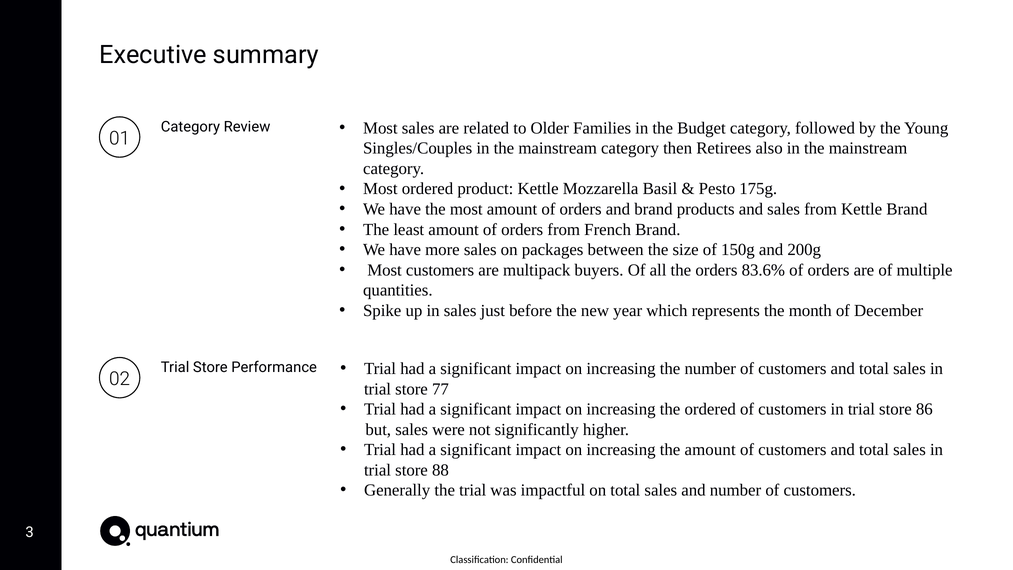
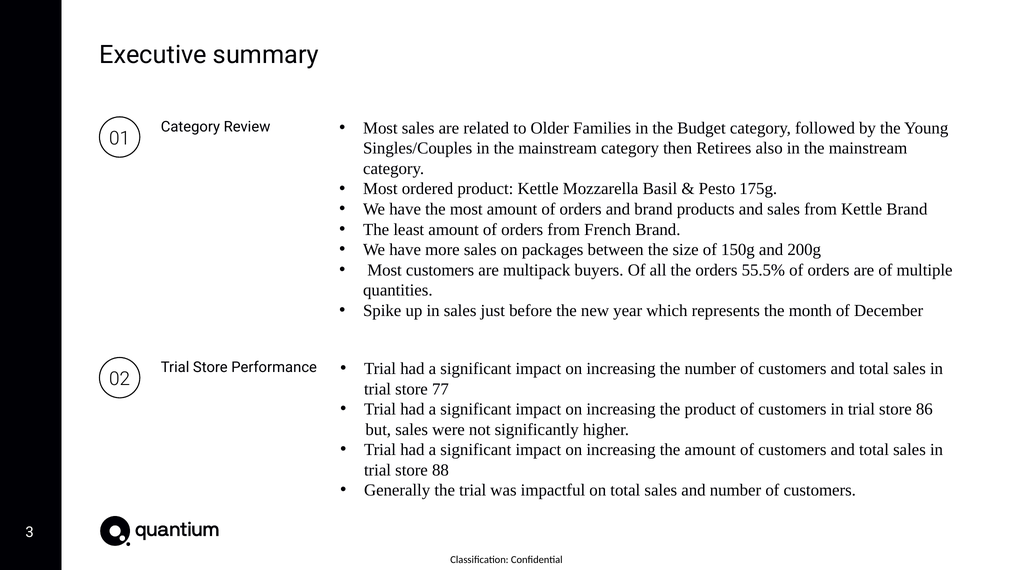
83.6%: 83.6% -> 55.5%
the ordered: ordered -> product
